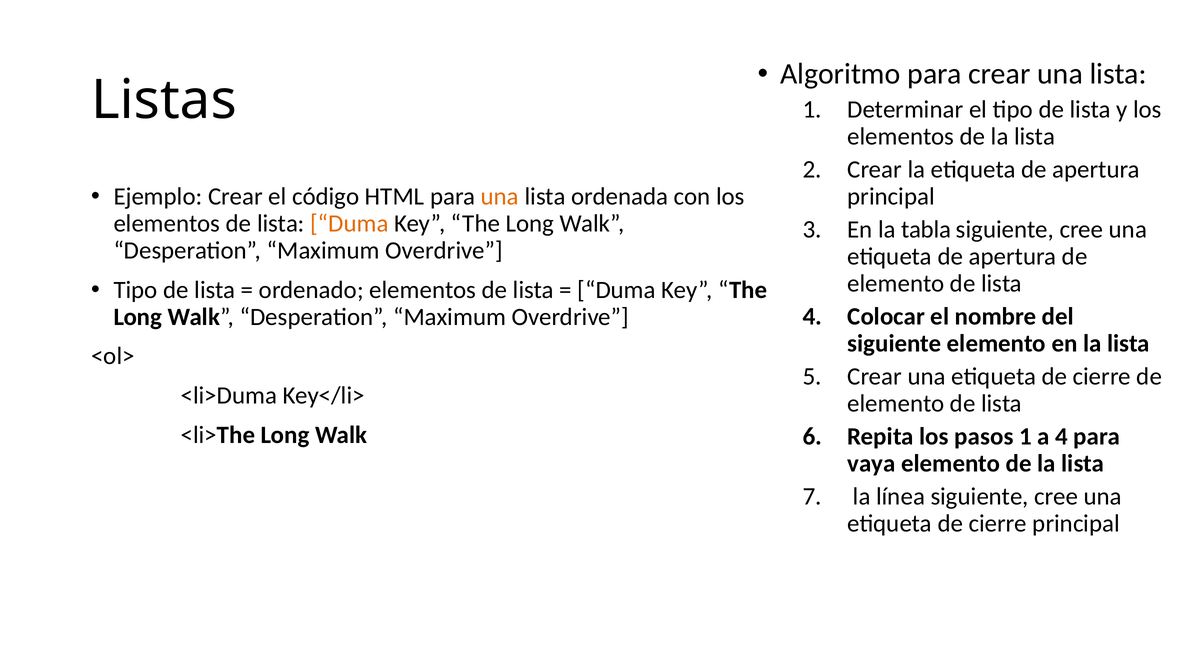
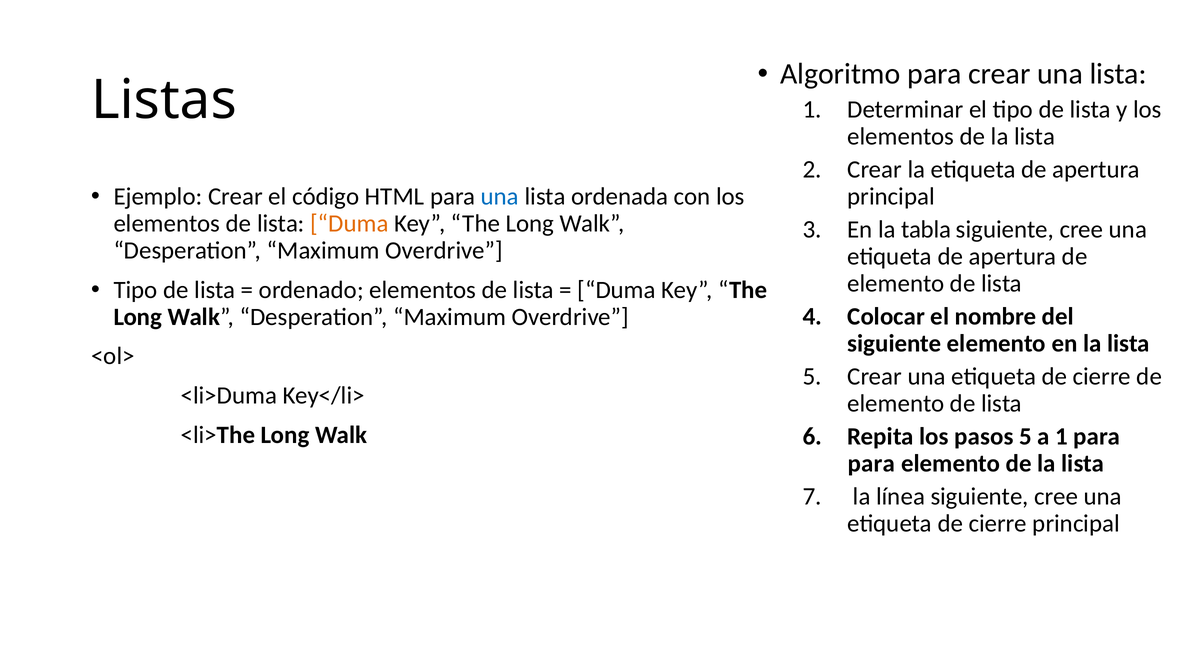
una at (500, 197) colour: orange -> blue
pasos 1: 1 -> 5
a 4: 4 -> 1
vaya at (871, 464): vaya -> para
